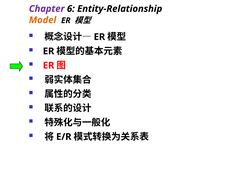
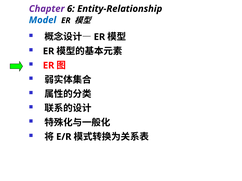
Model colour: orange -> blue
